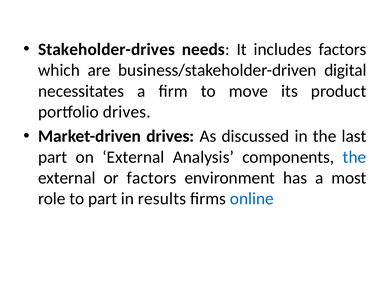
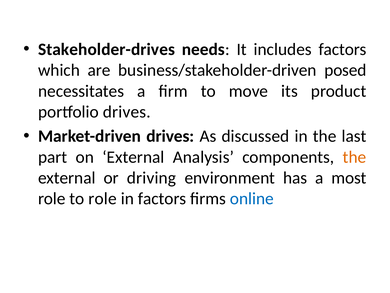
digital: digital -> posed
the at (354, 157) colour: blue -> orange
or factors: factors -> driving
to part: part -> role
in results: results -> factors
